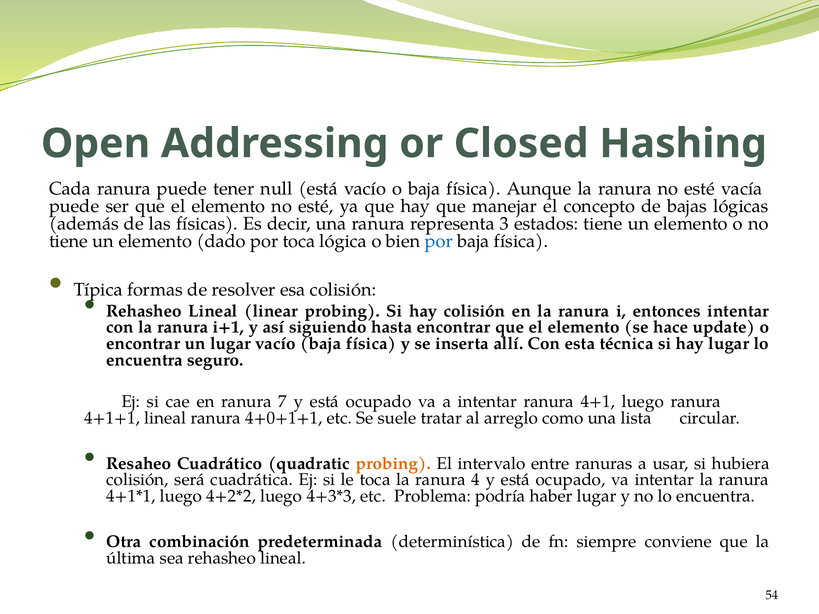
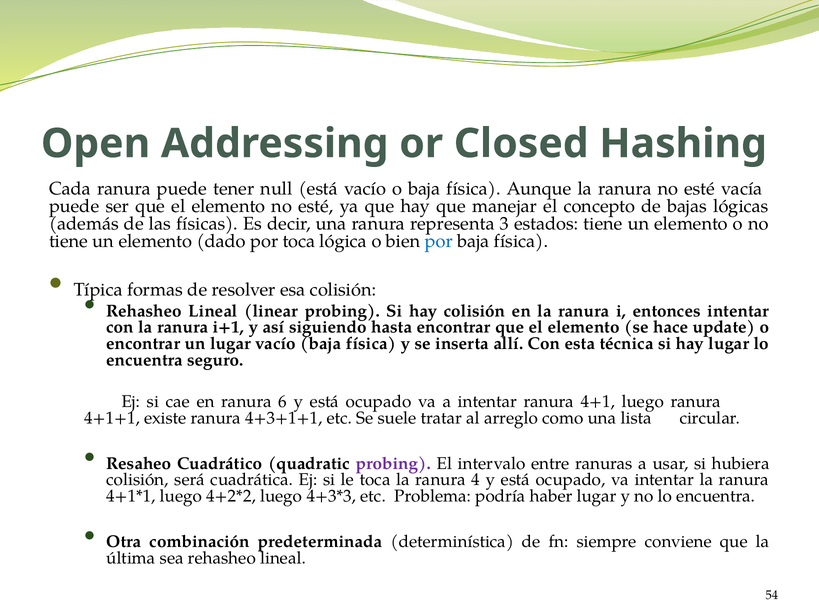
7: 7 -> 6
4+1+1 lineal: lineal -> existe
4+0+1+1: 4+0+1+1 -> 4+3+1+1
probing at (393, 464) colour: orange -> purple
